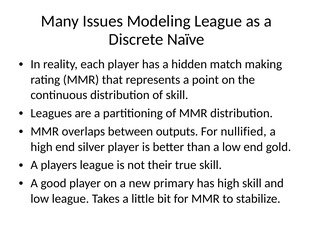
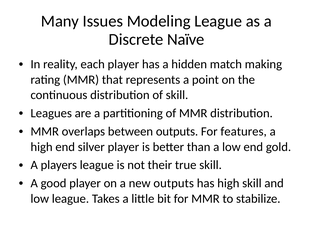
nullified: nullified -> features
new primary: primary -> outputs
